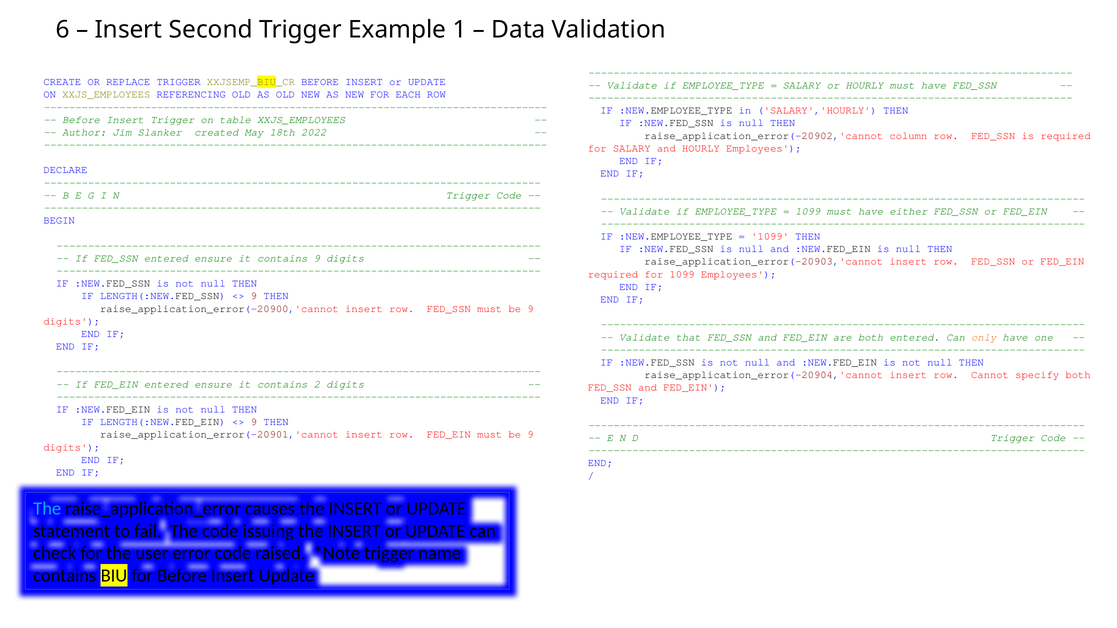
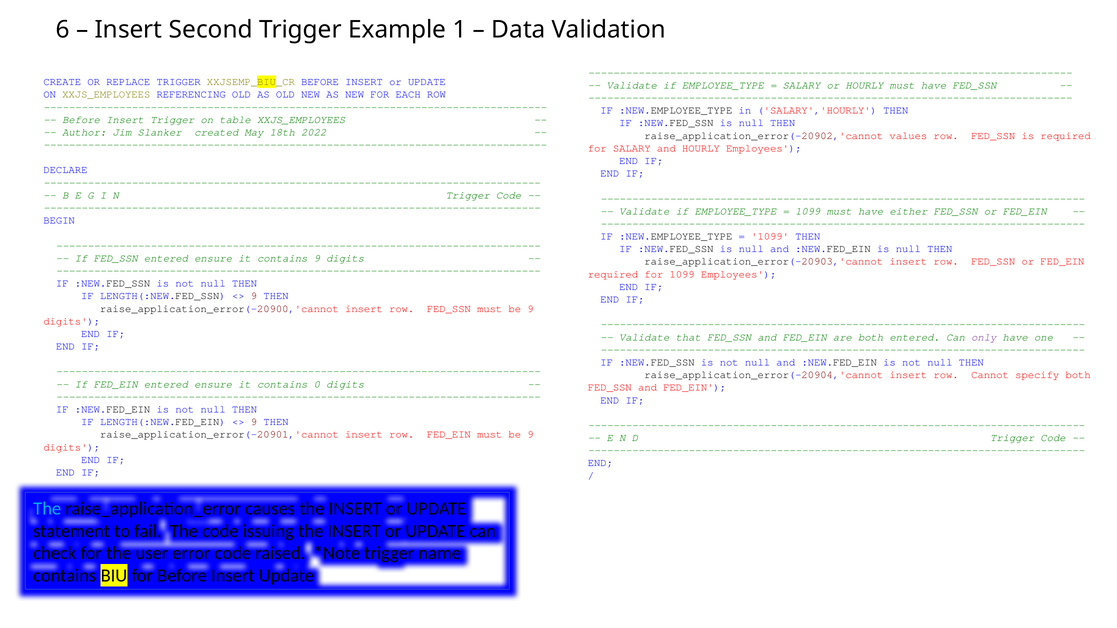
column: column -> values
only colour: orange -> purple
2: 2 -> 0
